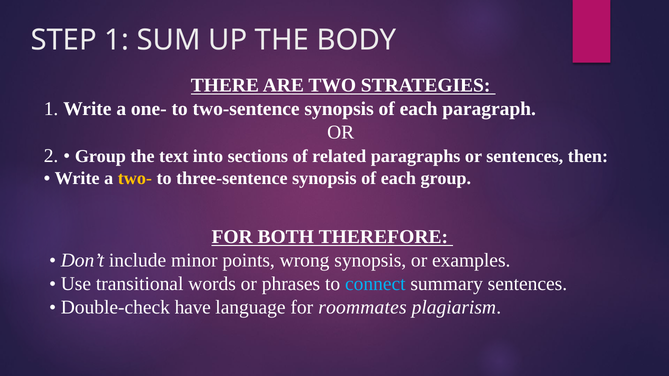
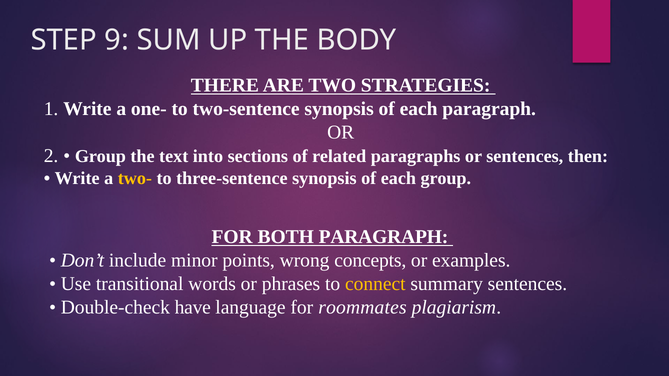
STEP 1: 1 -> 9
BOTH THEREFORE: THEREFORE -> PARAGRAPH
wrong synopsis: synopsis -> concepts
connect colour: light blue -> yellow
